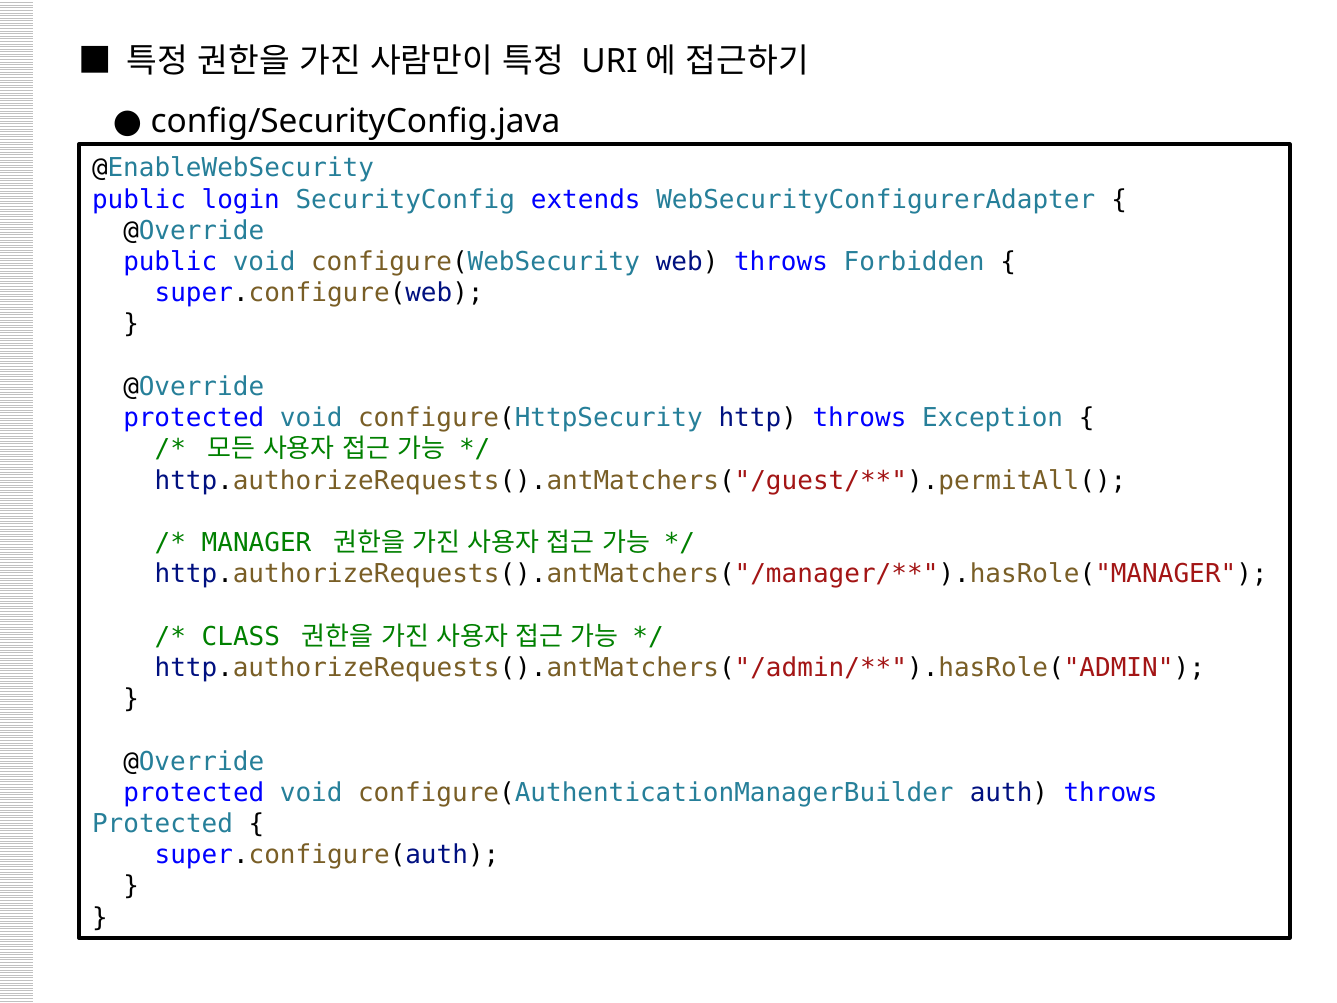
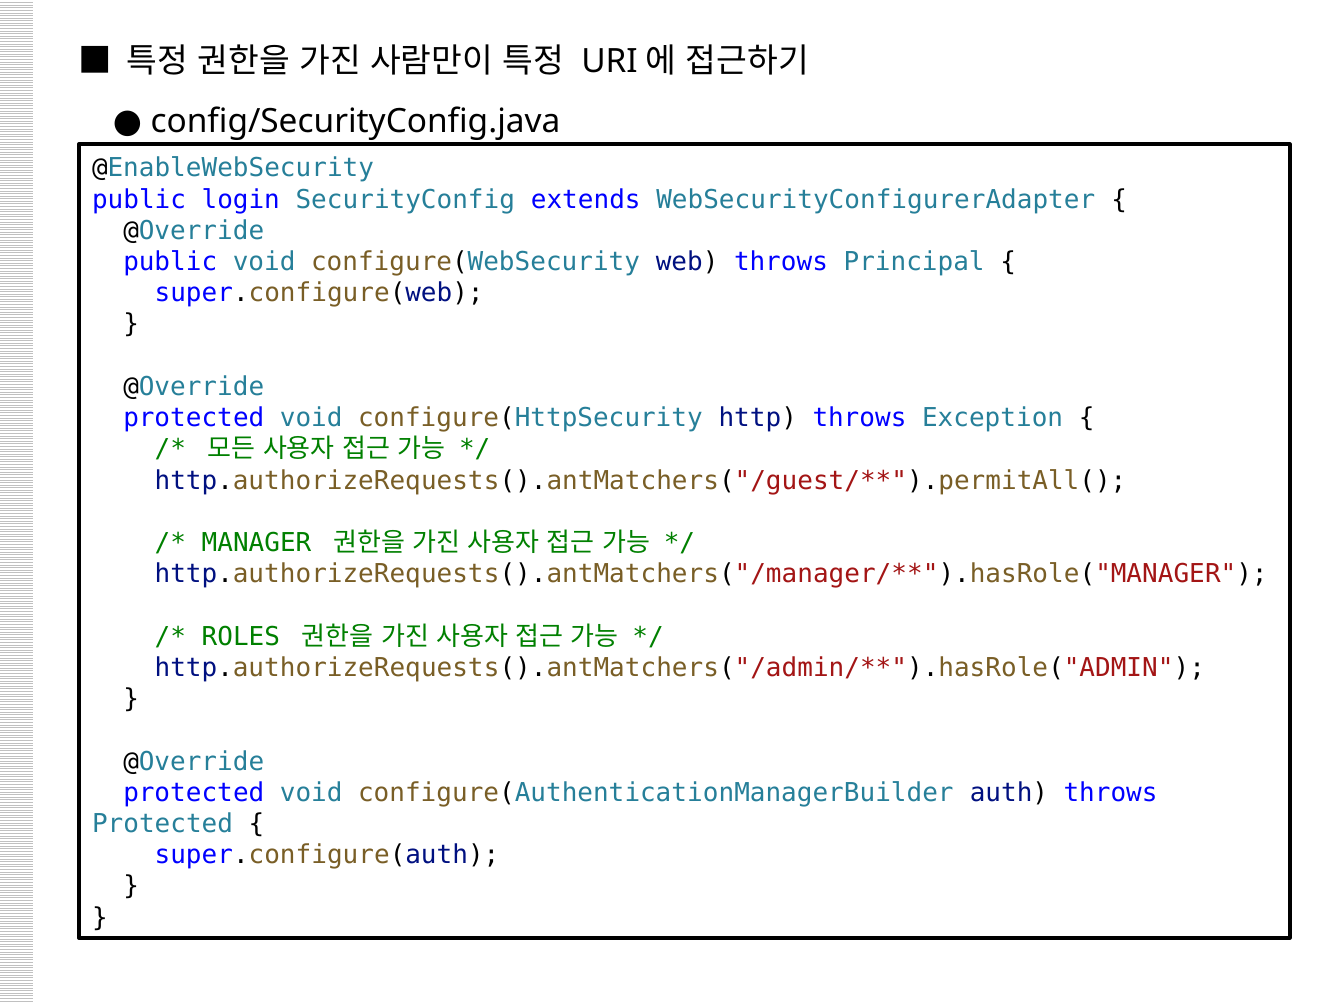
Forbidden: Forbidden -> Principal
CLASS: CLASS -> ROLES
